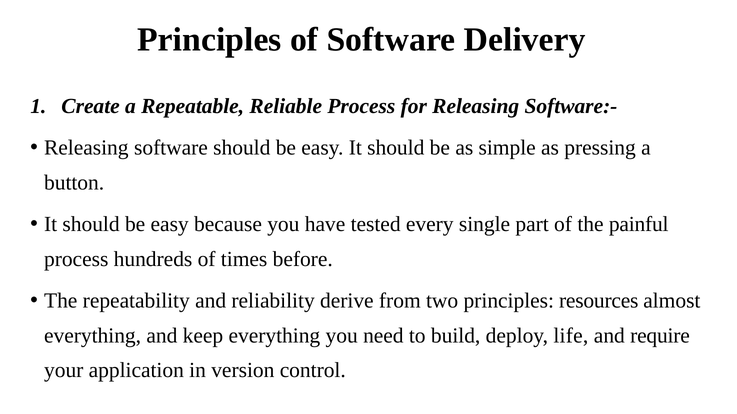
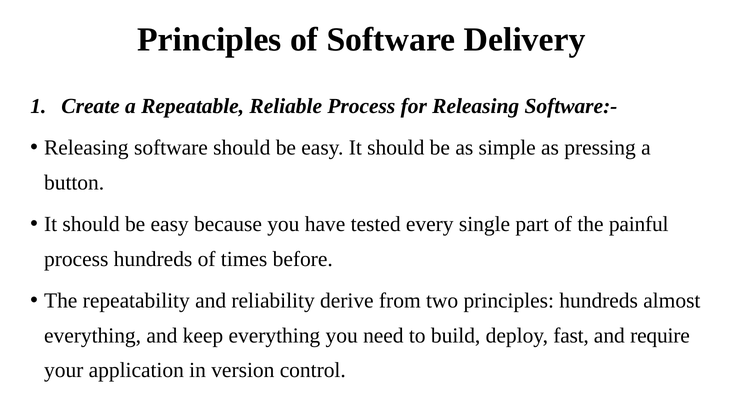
principles resources: resources -> hundreds
life: life -> fast
